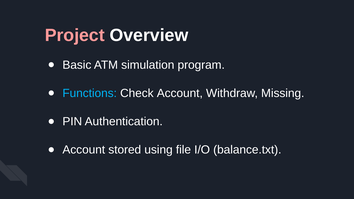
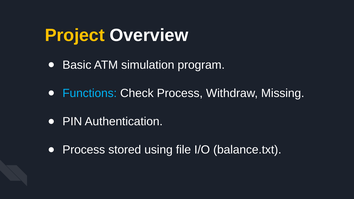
Project colour: pink -> yellow
Check Account: Account -> Process
Account at (84, 150): Account -> Process
